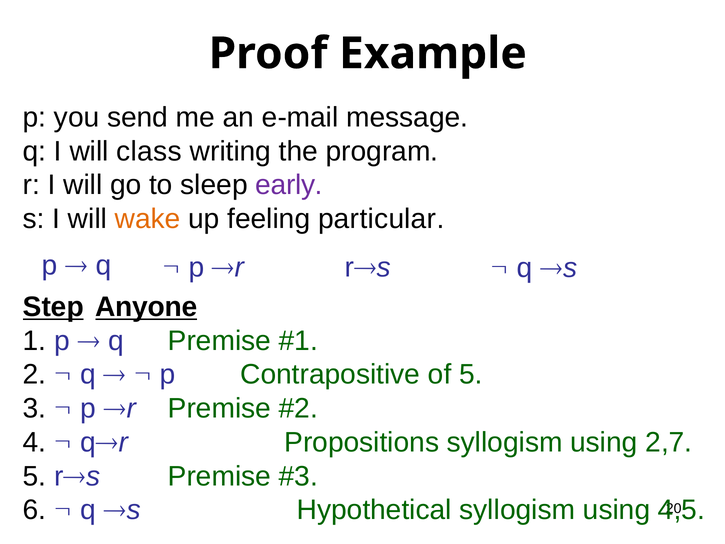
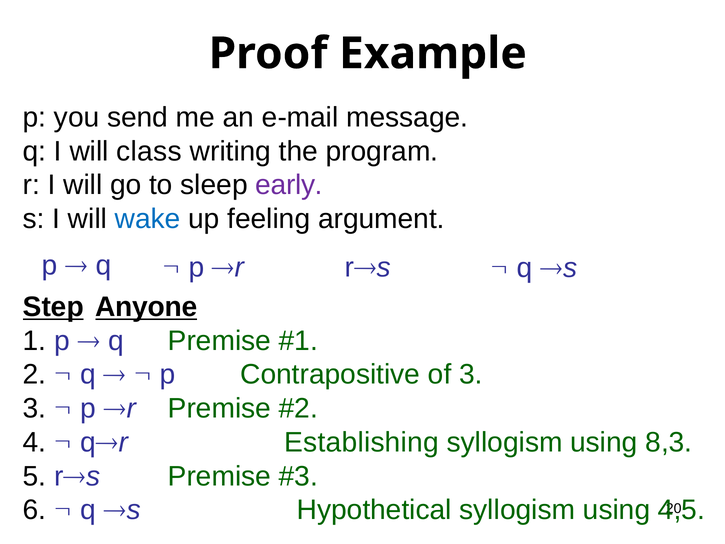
wake colour: orange -> blue
particular: particular -> argument
of 5: 5 -> 3
Propositions: Propositions -> Establishing
2,7: 2,7 -> 8,3
